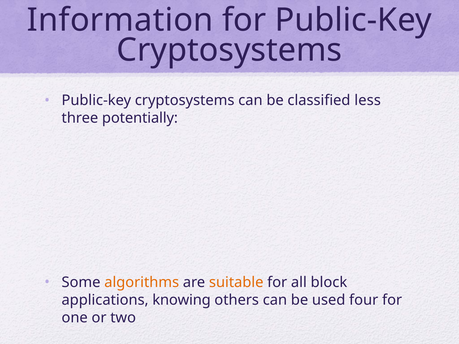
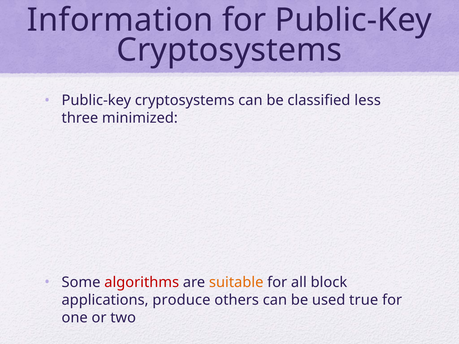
potentially: potentially -> minimized
algorithms colour: orange -> red
knowing: knowing -> produce
four: four -> true
